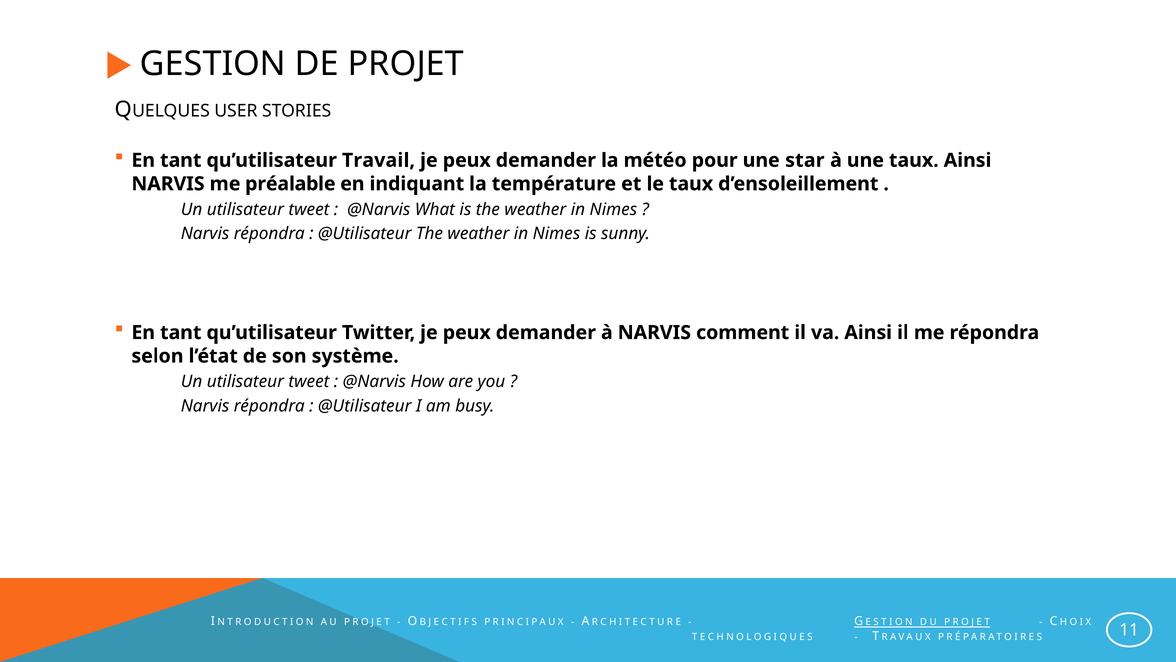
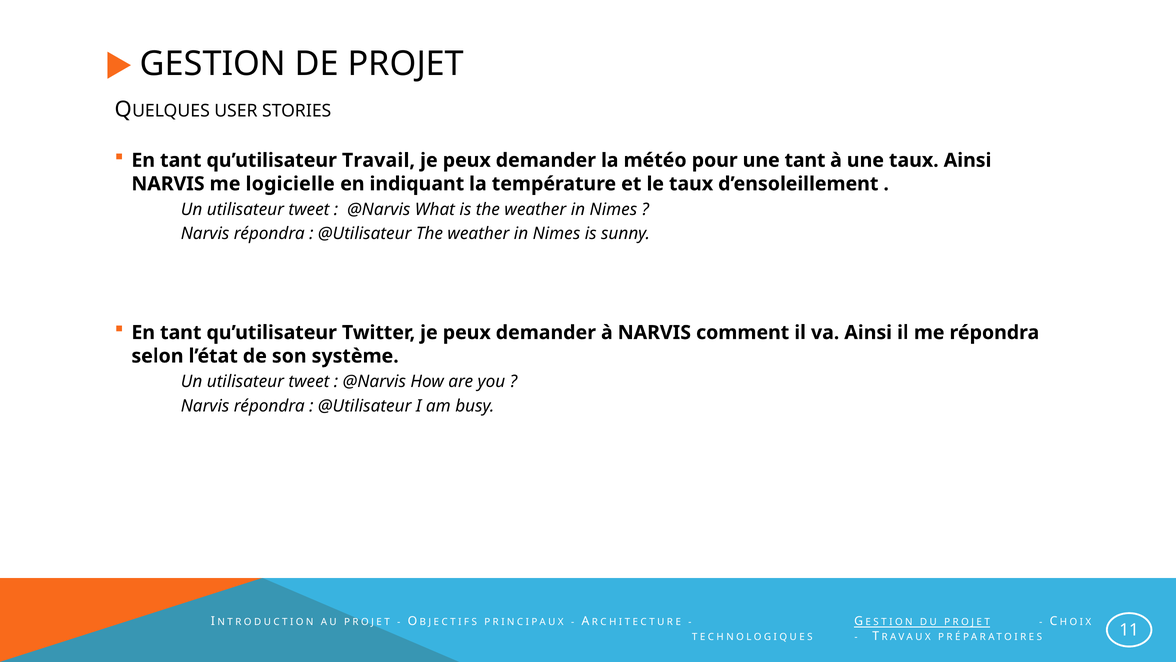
une star: star -> tant
préalable: préalable -> logicielle
